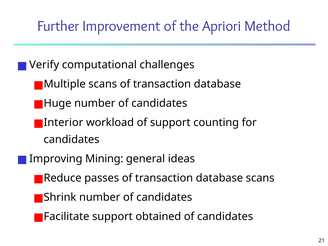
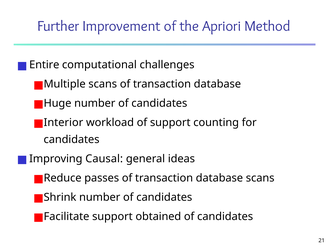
Verify: Verify -> Entire
Mining: Mining -> Causal
